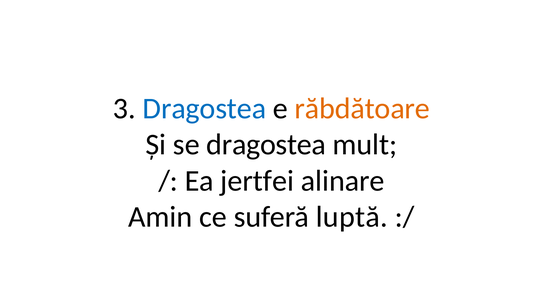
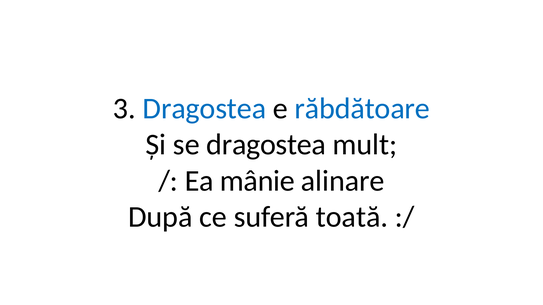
răbdătoare colour: orange -> blue
jertfei: jertfei -> mânie
Amin: Amin -> După
luptă: luptă -> toată
